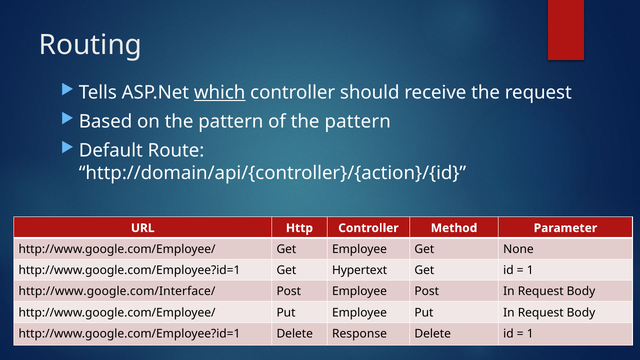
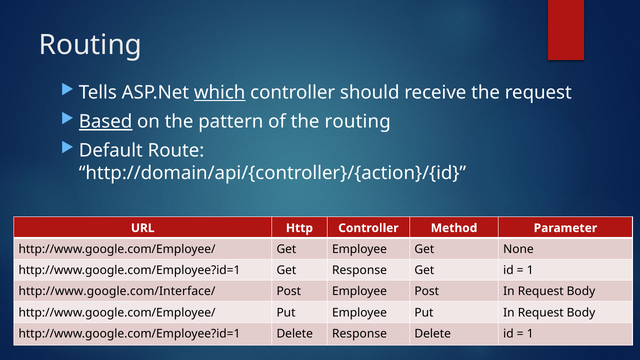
Based underline: none -> present
of the pattern: pattern -> routing
Get Hypertext: Hypertext -> Response
